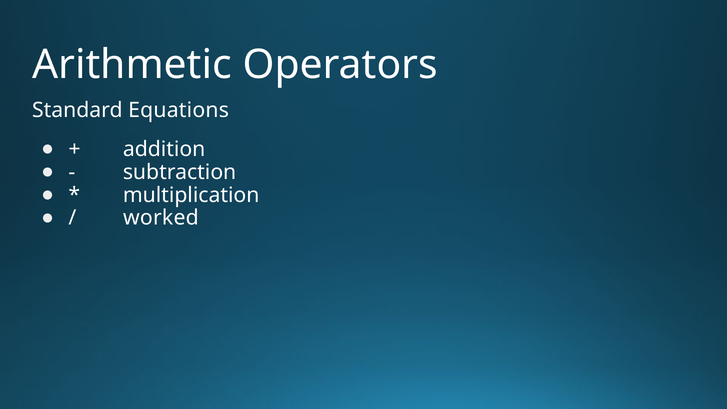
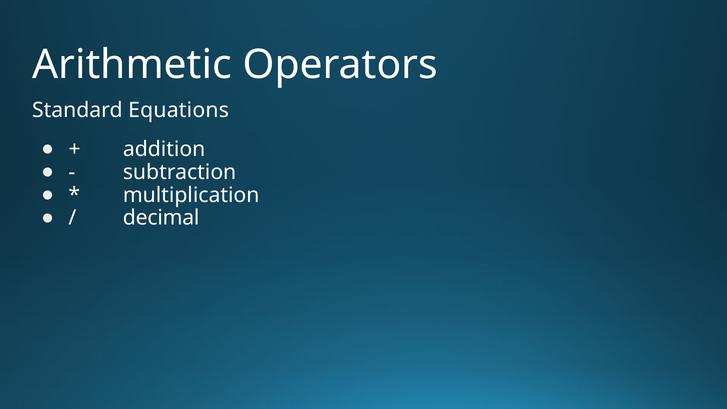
worked: worked -> decimal
